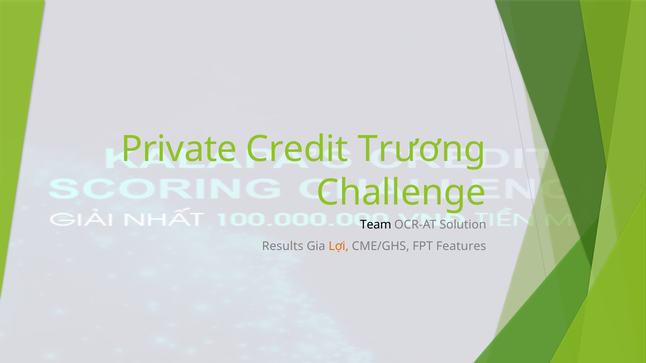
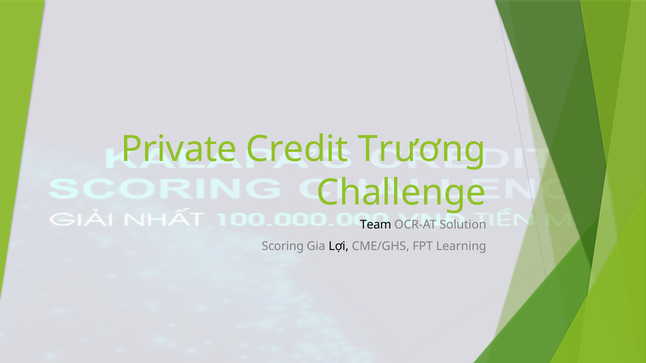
Results: Results -> Scoring
Lợi colour: orange -> black
Features: Features -> Learning
